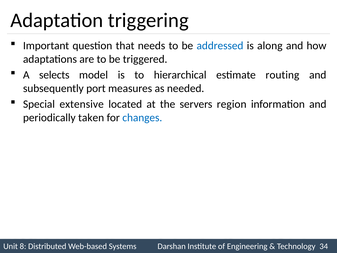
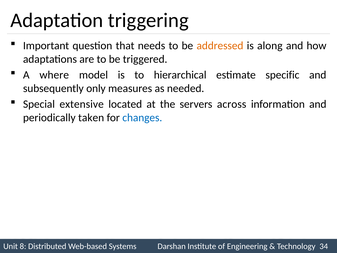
addressed colour: blue -> orange
selects: selects -> where
routing: routing -> specific
port: port -> only
region: region -> across
